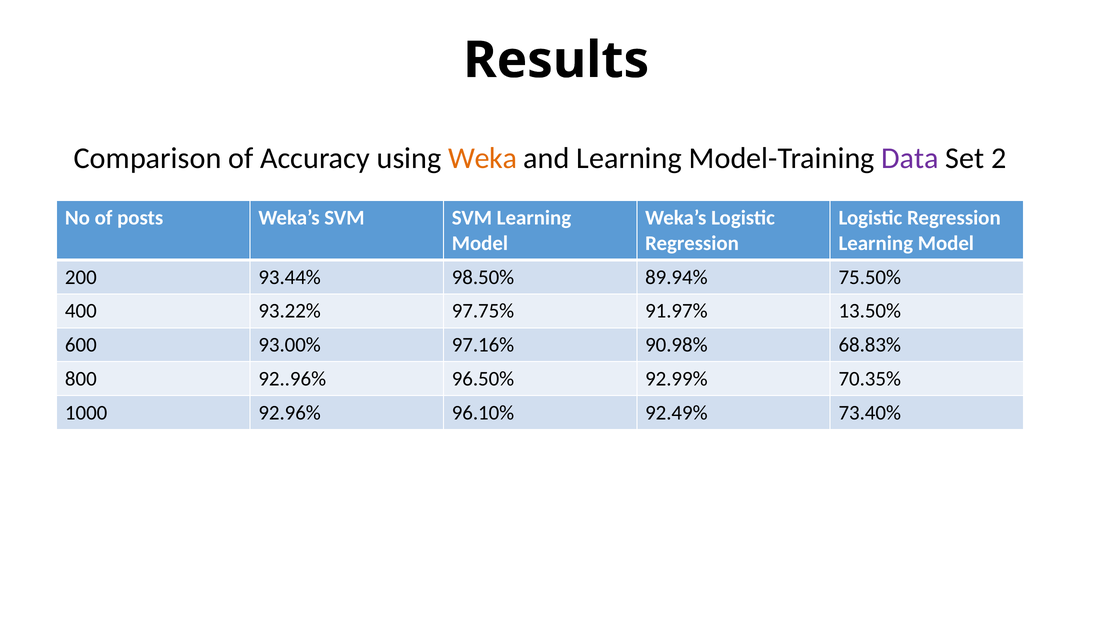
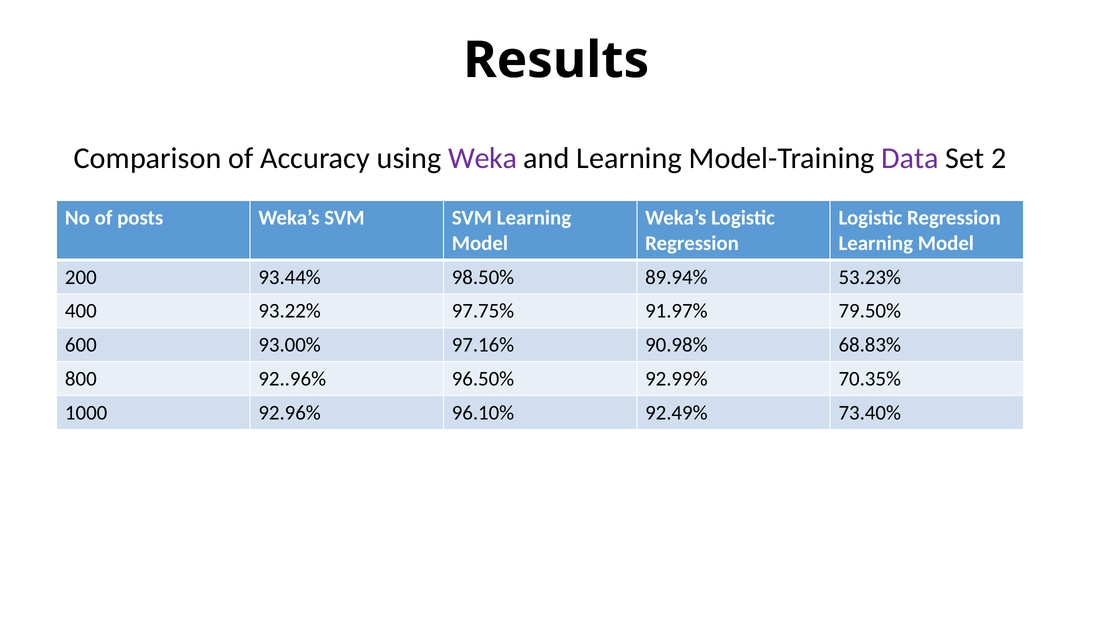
Weka colour: orange -> purple
75.50%: 75.50% -> 53.23%
13.50%: 13.50% -> 79.50%
